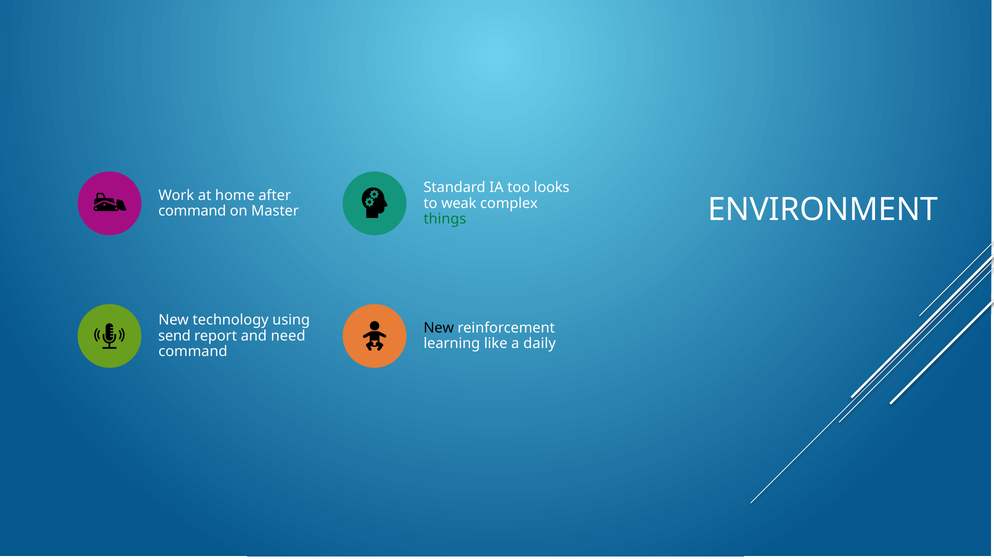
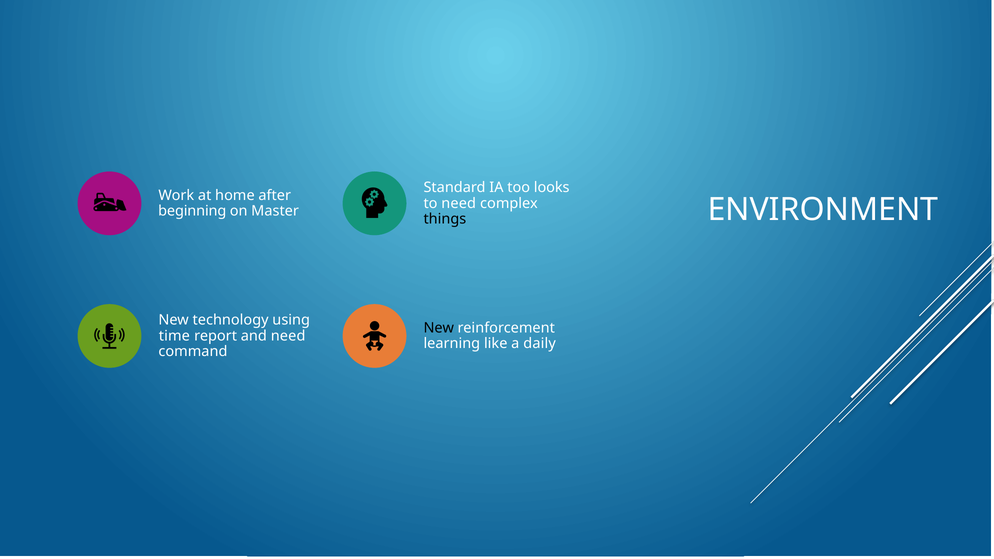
to weak: weak -> need
command at (192, 211): command -> beginning
things colour: green -> black
send: send -> time
